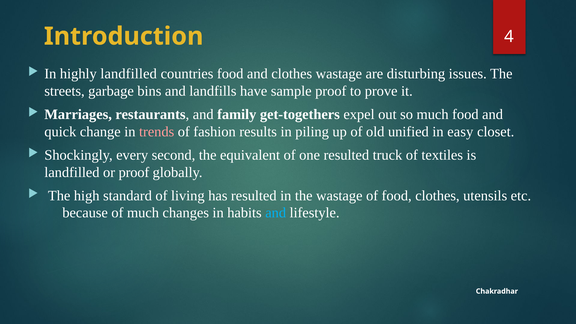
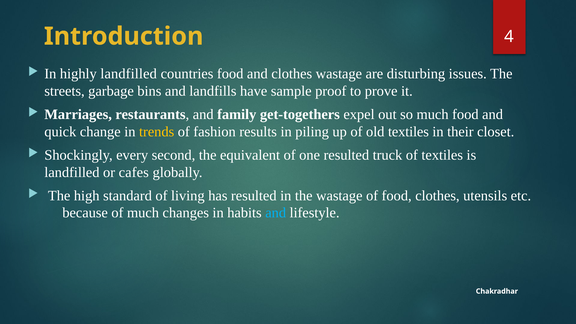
trends colour: pink -> yellow
old unified: unified -> textiles
easy: easy -> their
or proof: proof -> cafes
